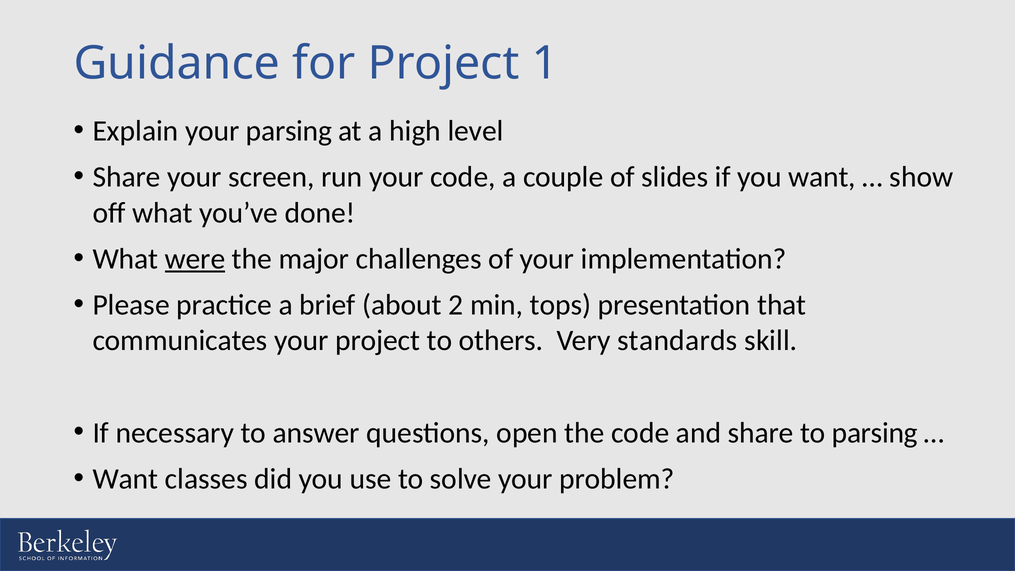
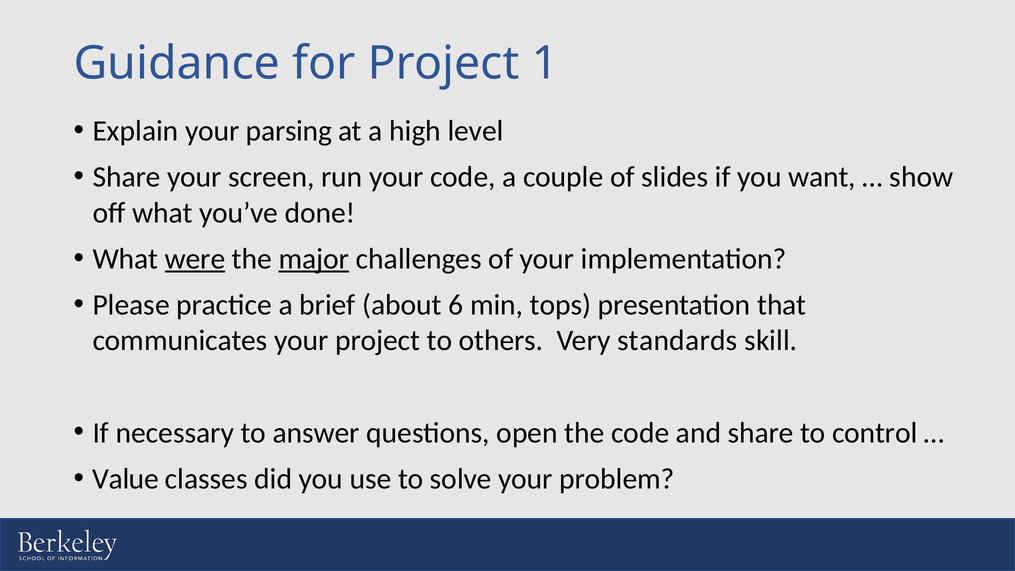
major underline: none -> present
2: 2 -> 6
to parsing: parsing -> control
Want at (125, 479): Want -> Value
